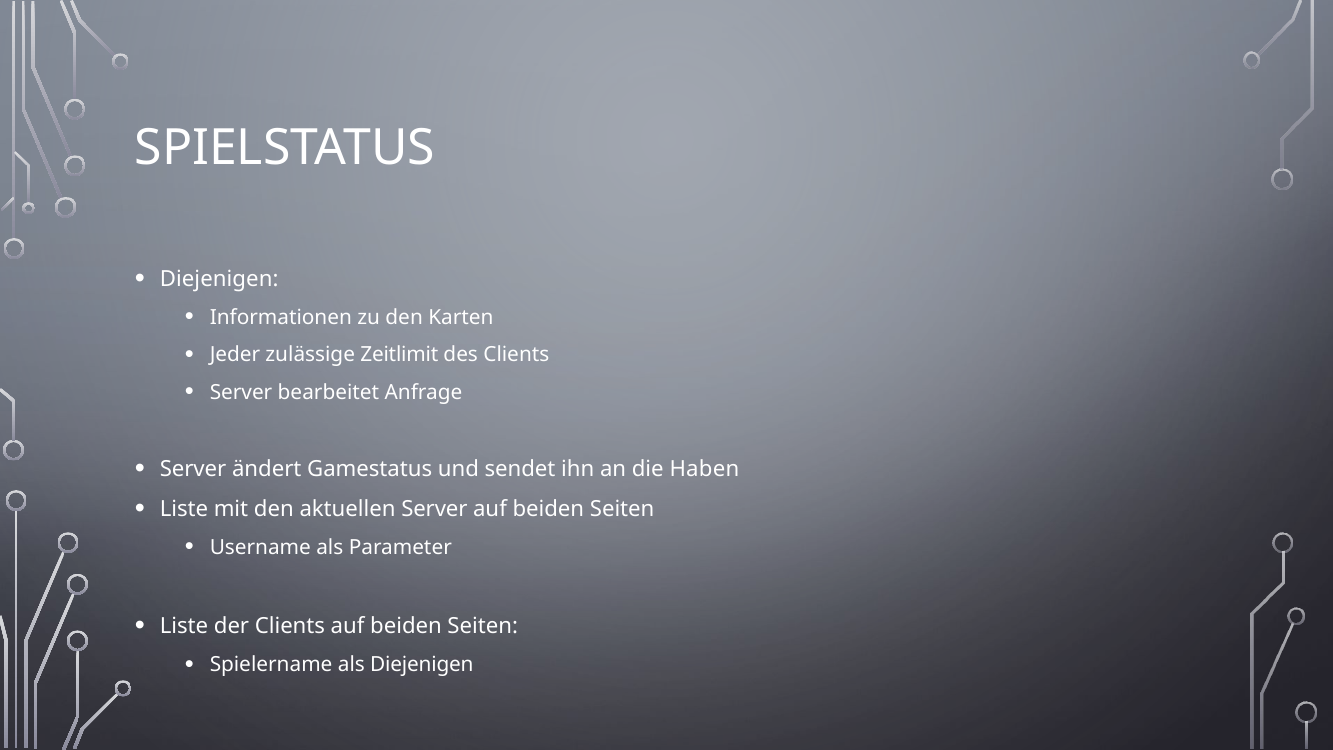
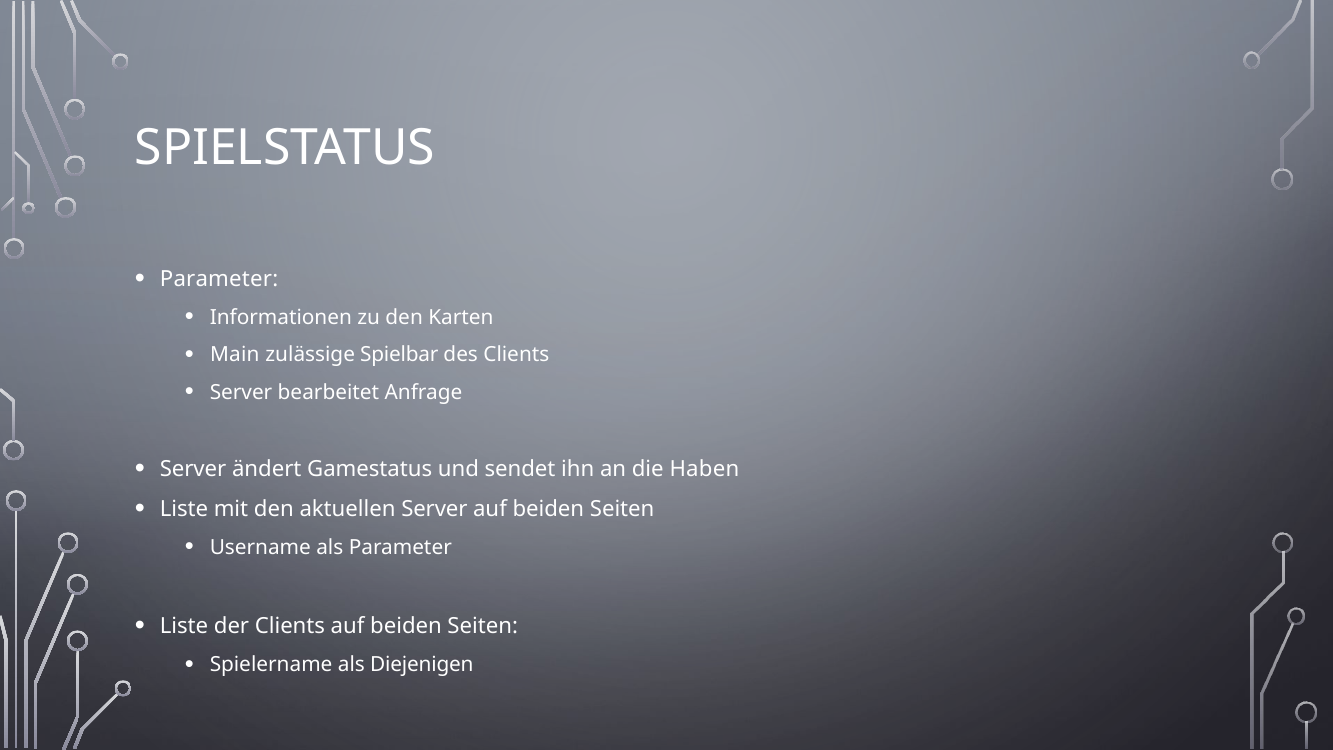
Diejenigen at (219, 279): Diejenigen -> Parameter
Jeder: Jeder -> Main
Zeitlimit: Zeitlimit -> Spielbar
